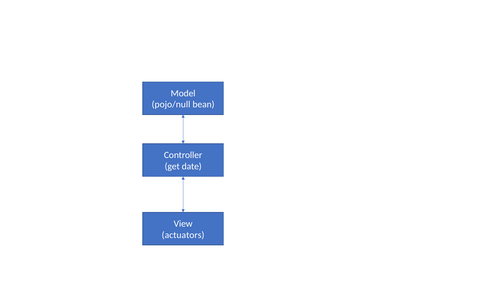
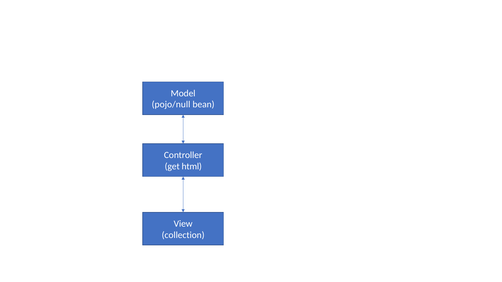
date: date -> html
actuators: actuators -> collection
